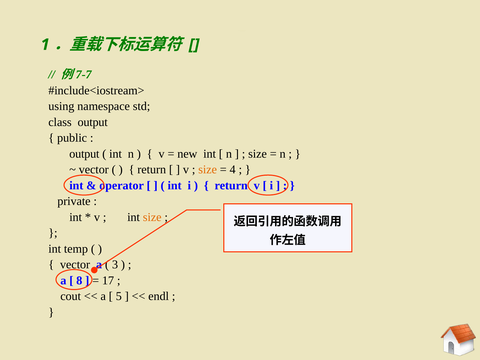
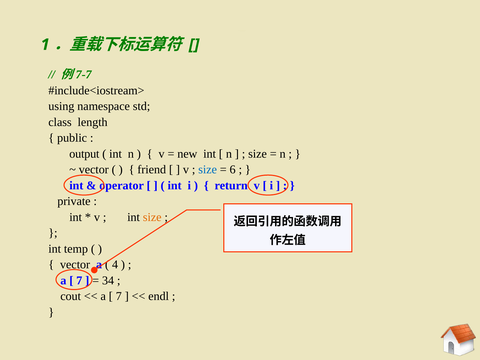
class output: output -> length
return at (152, 170): return -> friend
size at (208, 170) colour: orange -> blue
4: 4 -> 6
3: 3 -> 4
8 at (79, 281): 8 -> 7
17: 17 -> 34
5 at (119, 296): 5 -> 7
